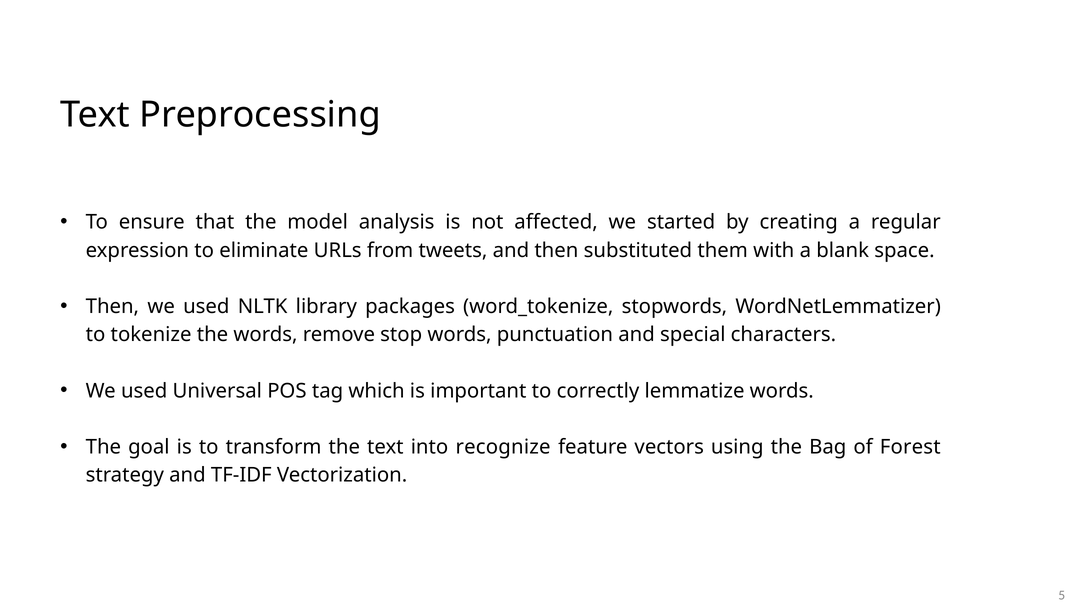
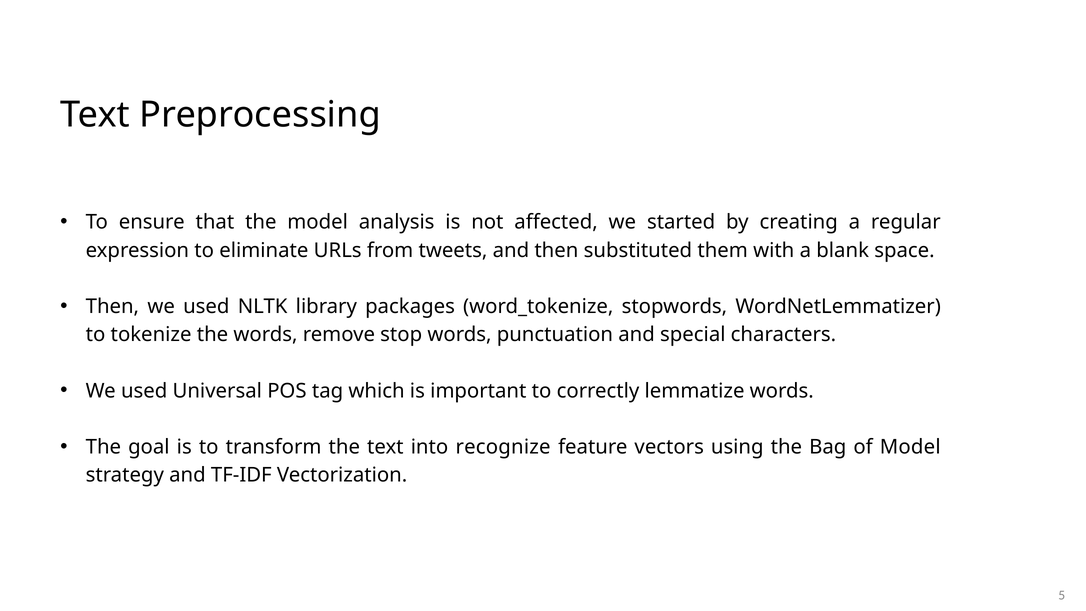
of Forest: Forest -> Model
